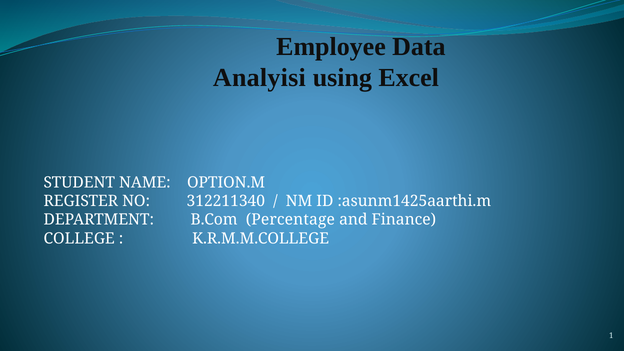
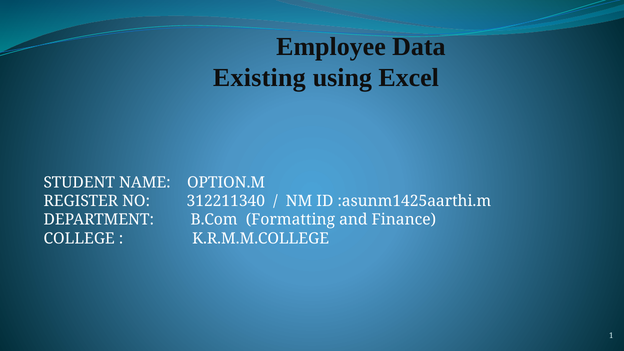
Analyisi: Analyisi -> Existing
Percentage: Percentage -> Formatting
